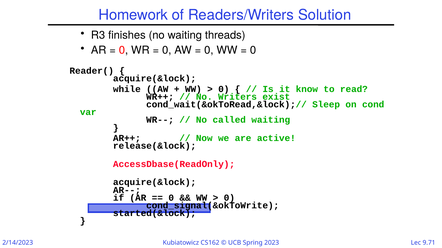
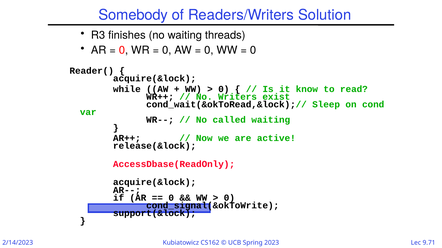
Homework: Homework -> Somebody
started(&lock: started(&lock -> support(&lock
